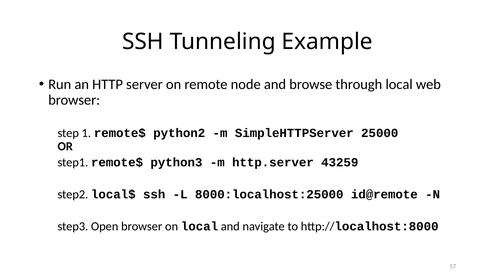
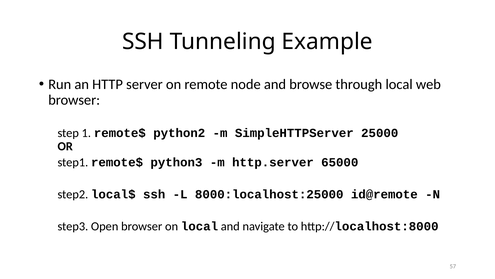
43259: 43259 -> 65000
